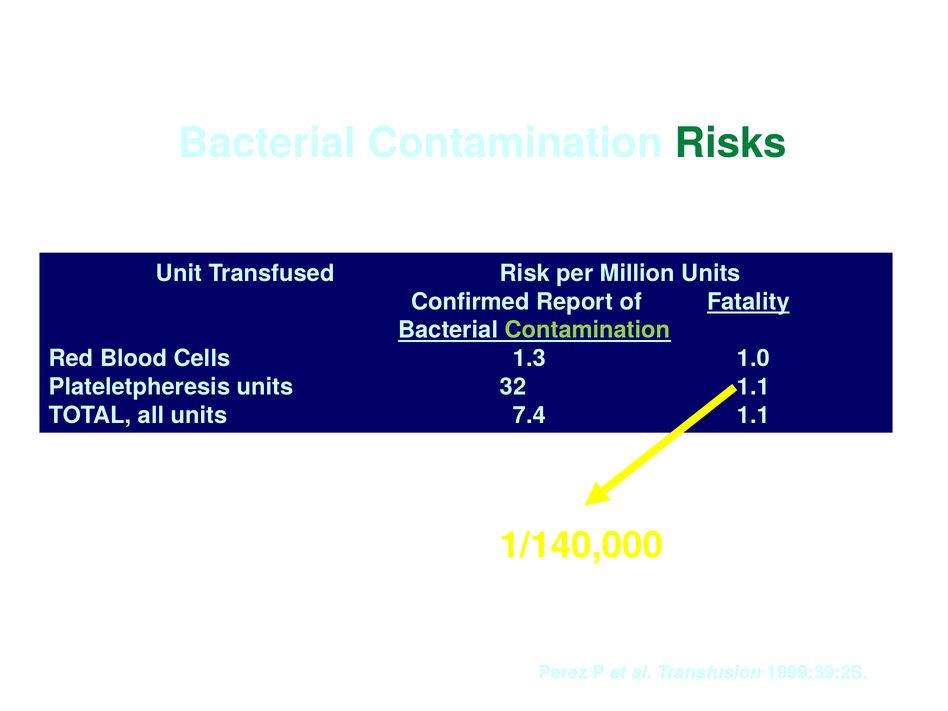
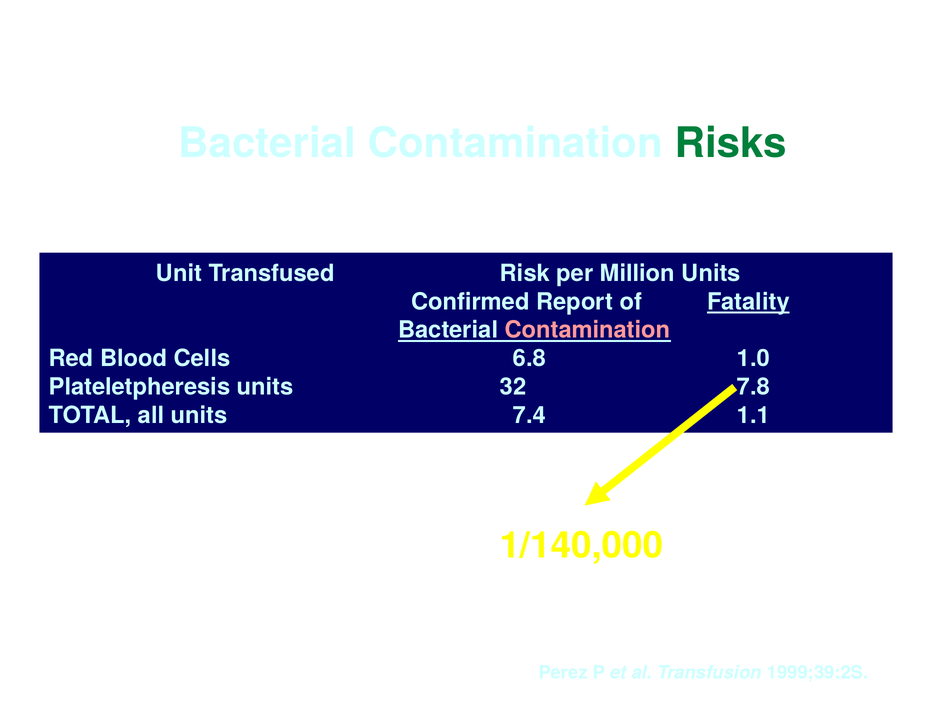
Contamination at (588, 330) colour: light green -> pink
1.3: 1.3 -> 6.8
32 1.1: 1.1 -> 7.8
